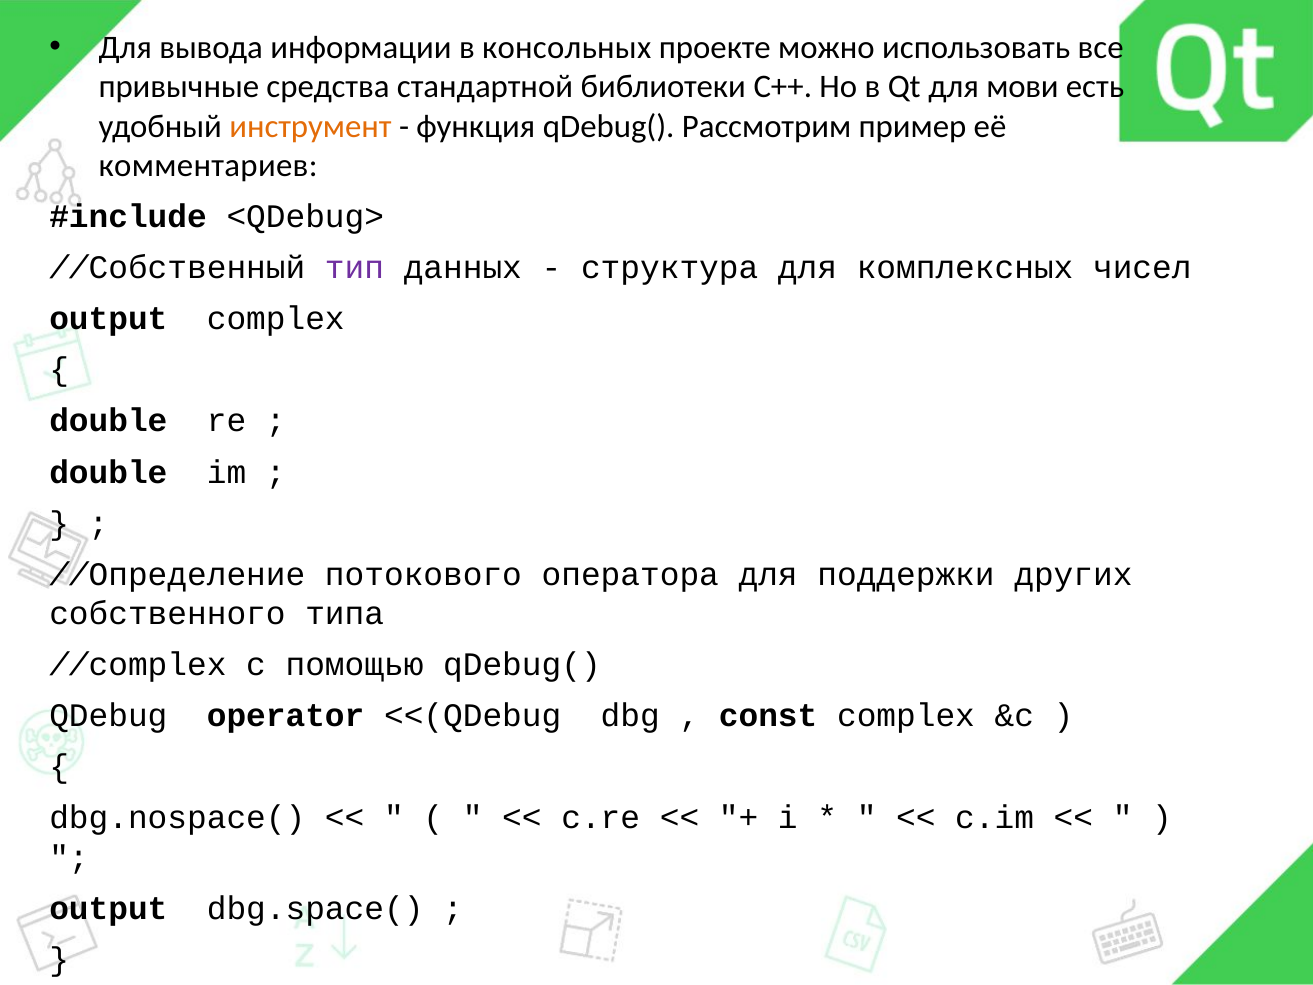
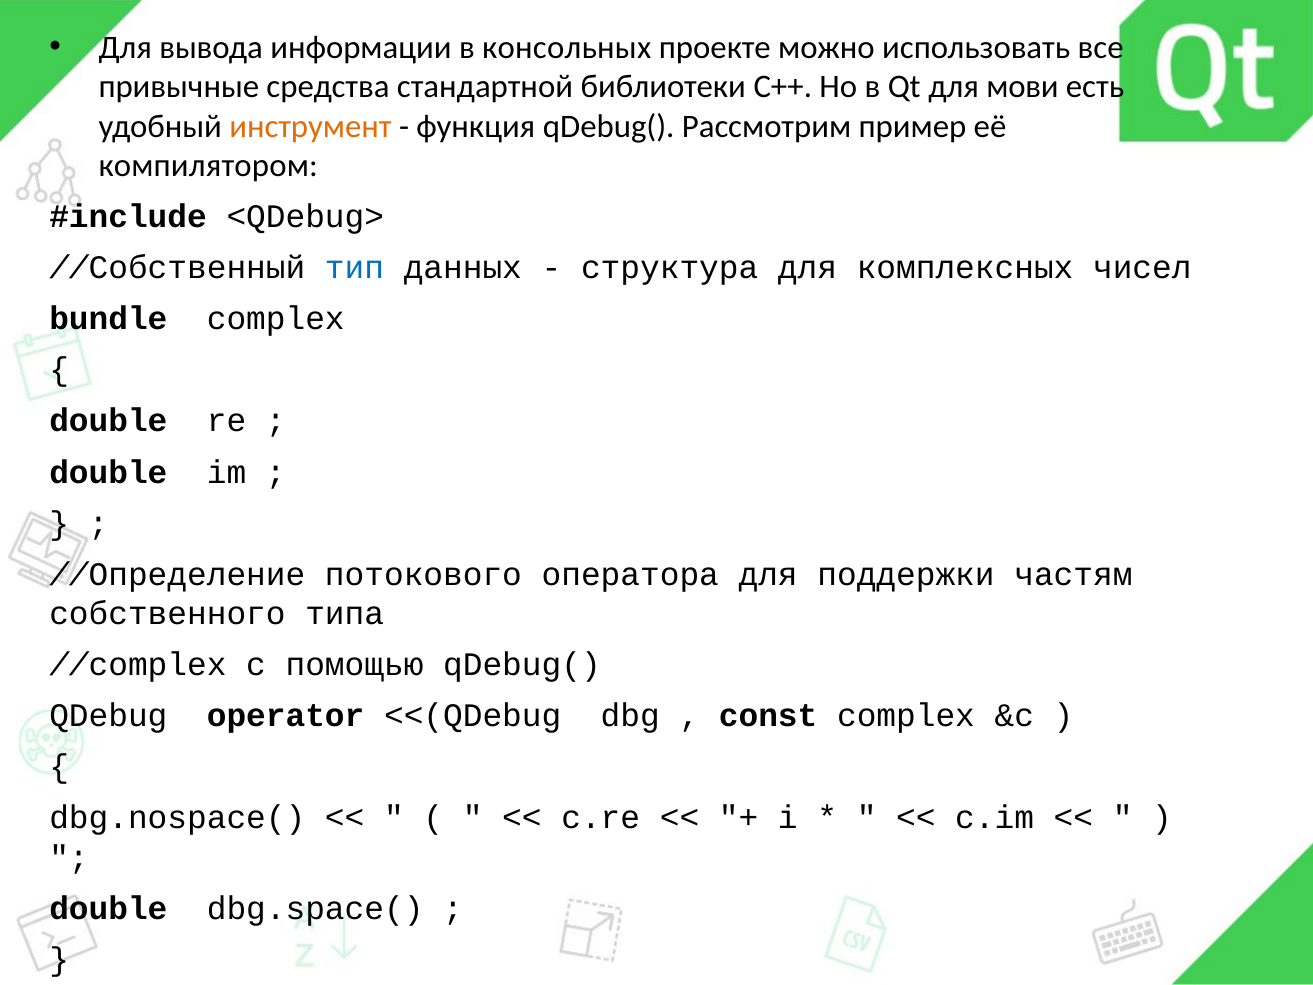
комментариев: комментариев -> компилятором
тип colour: purple -> blue
output at (108, 319): output -> bundle
других: других -> частям
output at (108, 908): output -> double
